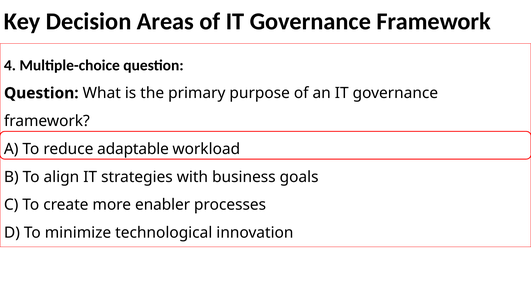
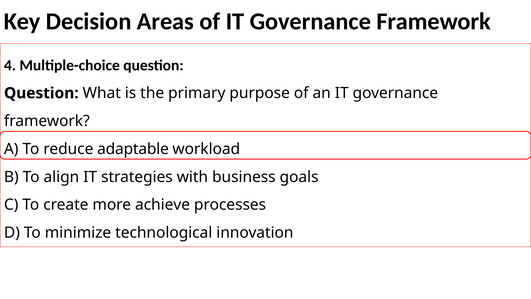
enabler: enabler -> achieve
